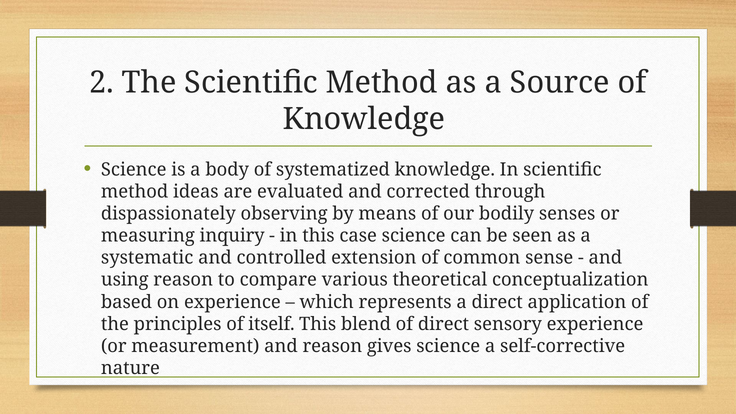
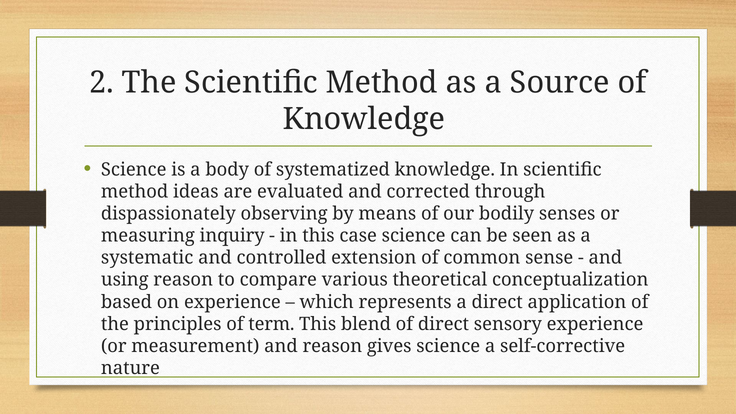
itself: itself -> term
